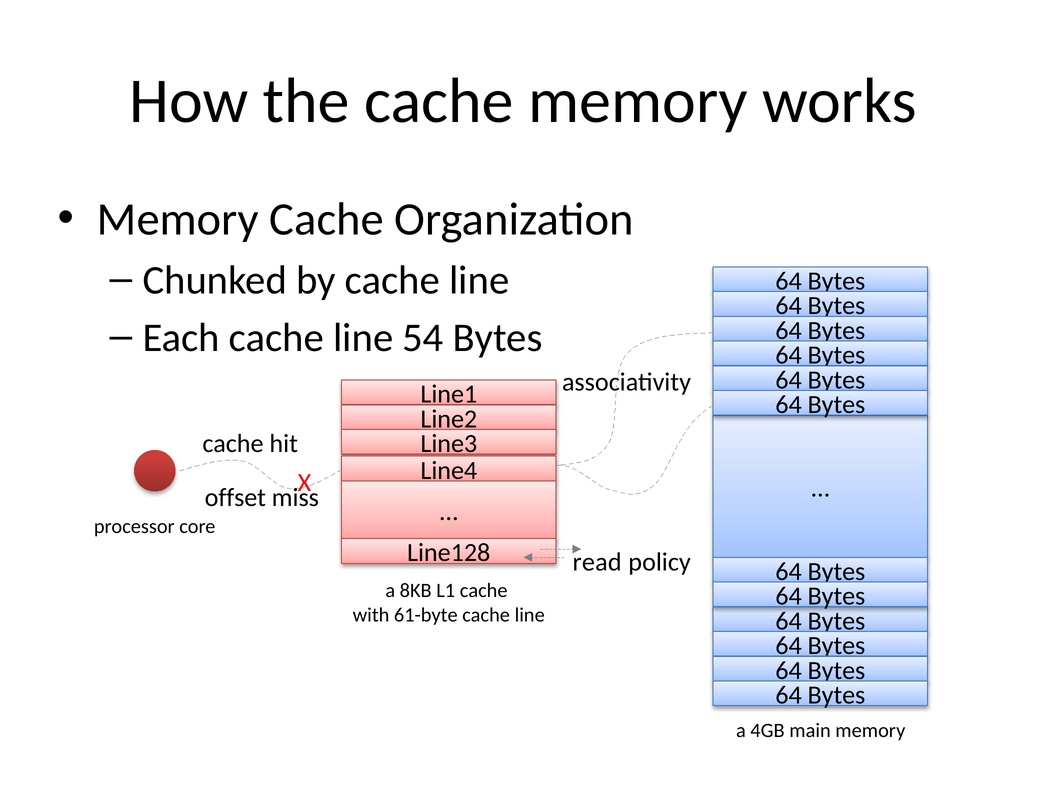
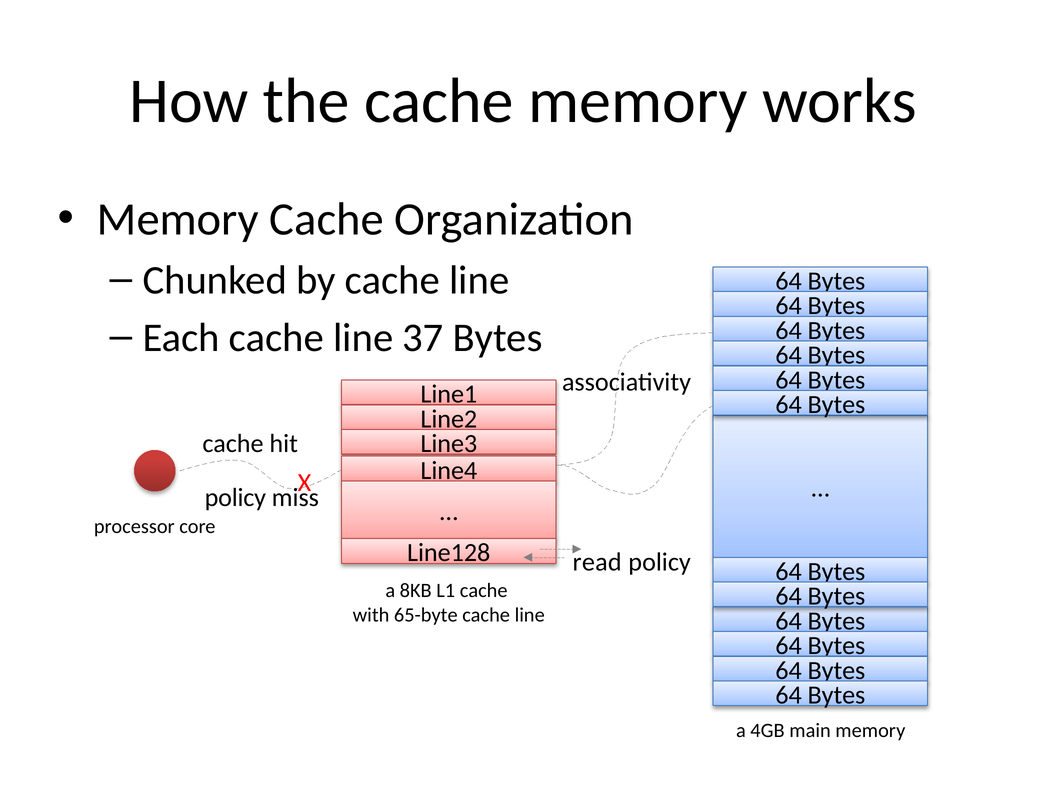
54: 54 -> 37
offset at (235, 498): offset -> policy
61-byte: 61-byte -> 65-byte
